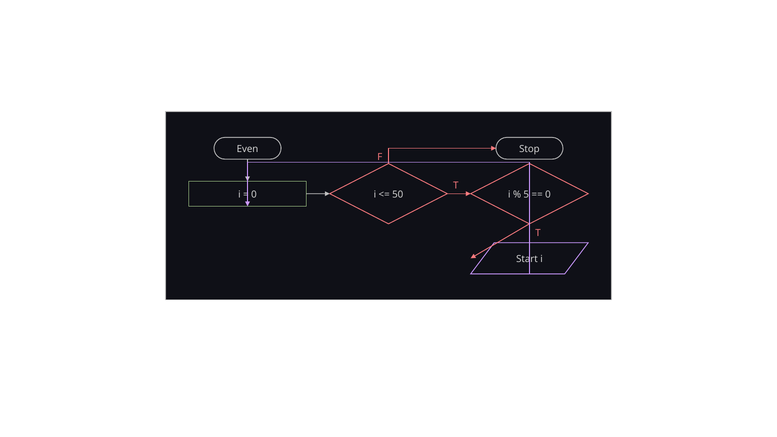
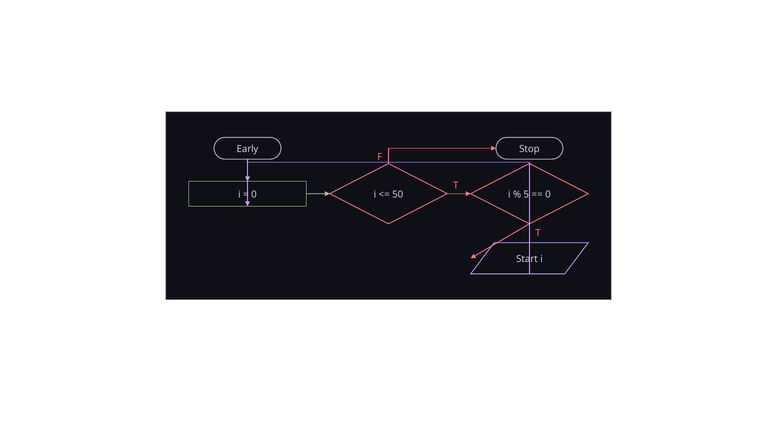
Even: Even -> Early
